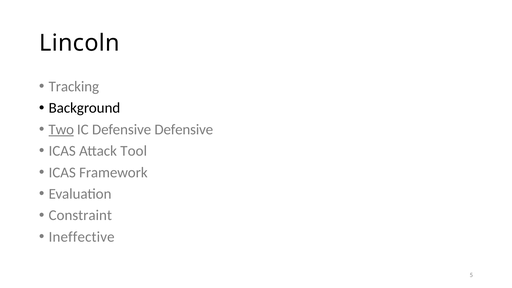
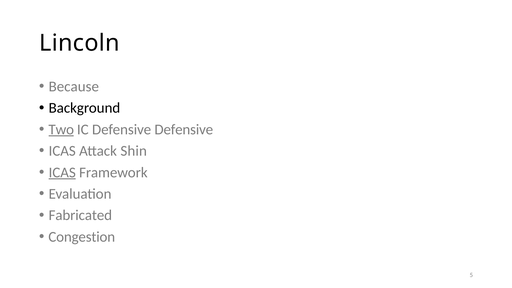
Tracking: Tracking -> Because
Tool: Tool -> Shin
ICAS at (62, 172) underline: none -> present
Constraint: Constraint -> Fabricated
Ineffective: Ineffective -> Congestion
